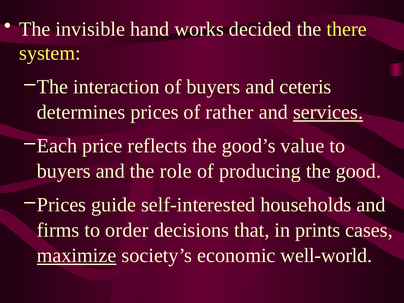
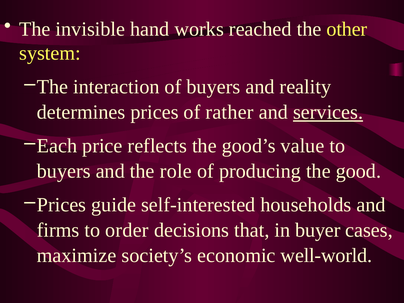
decided: decided -> reached
there: there -> other
ceteris: ceteris -> reality
prints: prints -> buyer
maximize underline: present -> none
